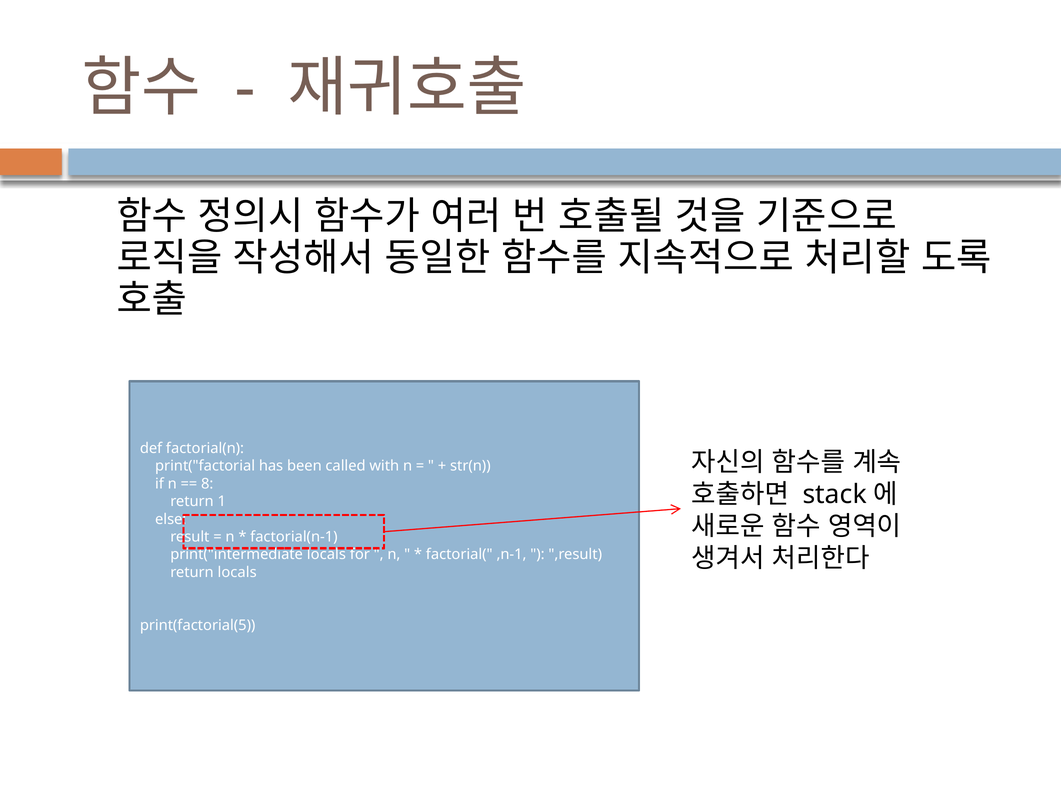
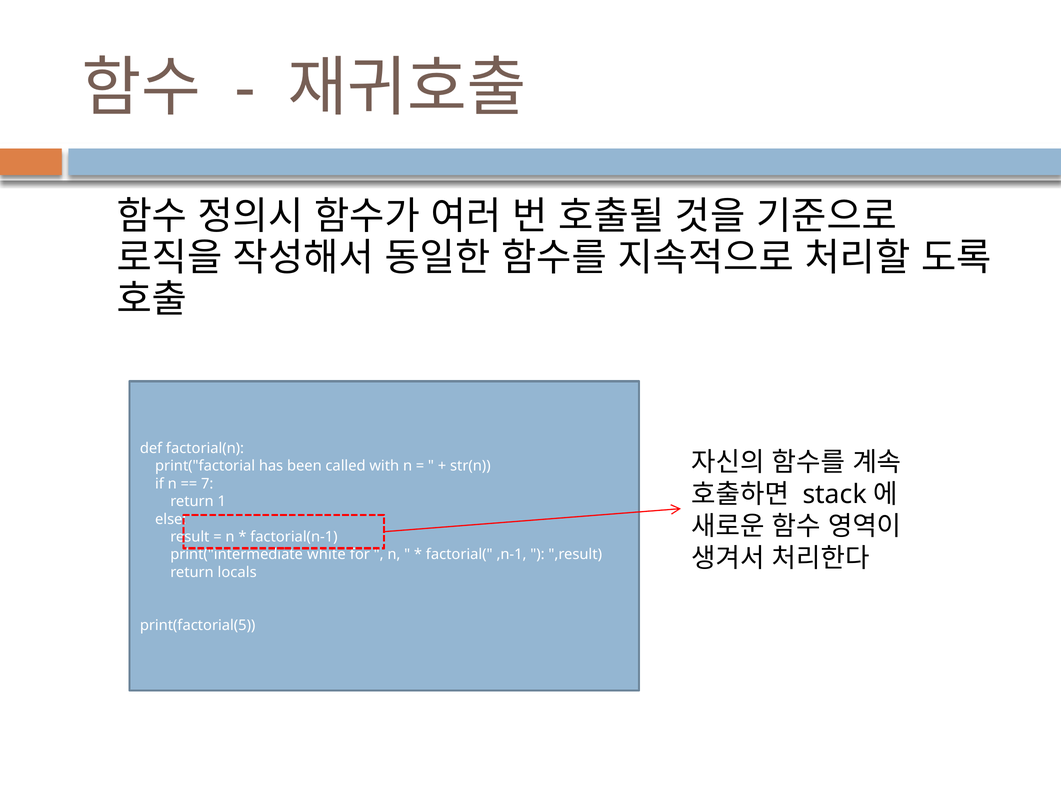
8: 8 -> 7
print("intermediate locals: locals -> white
